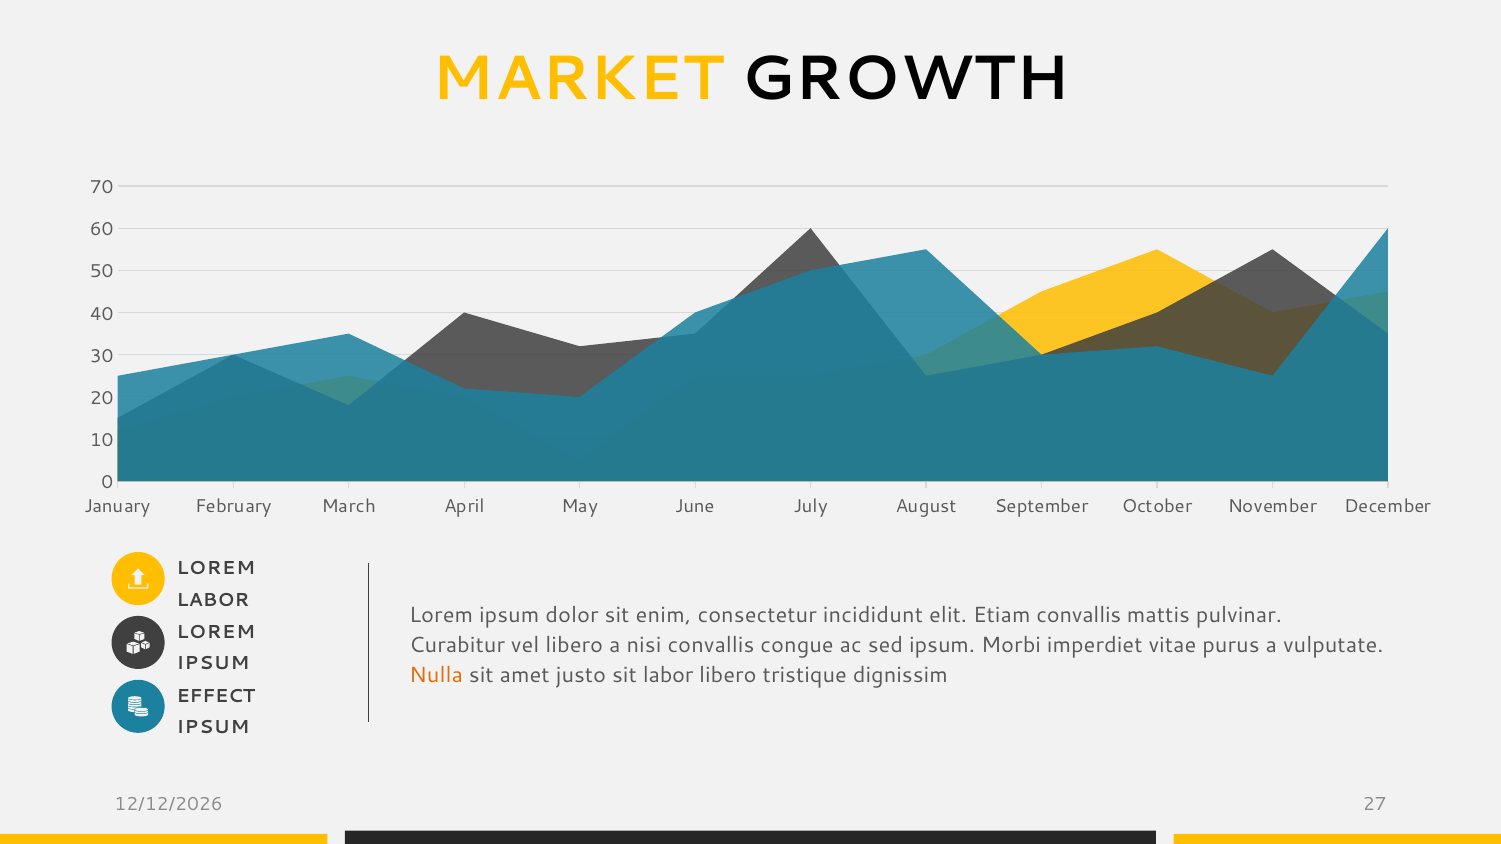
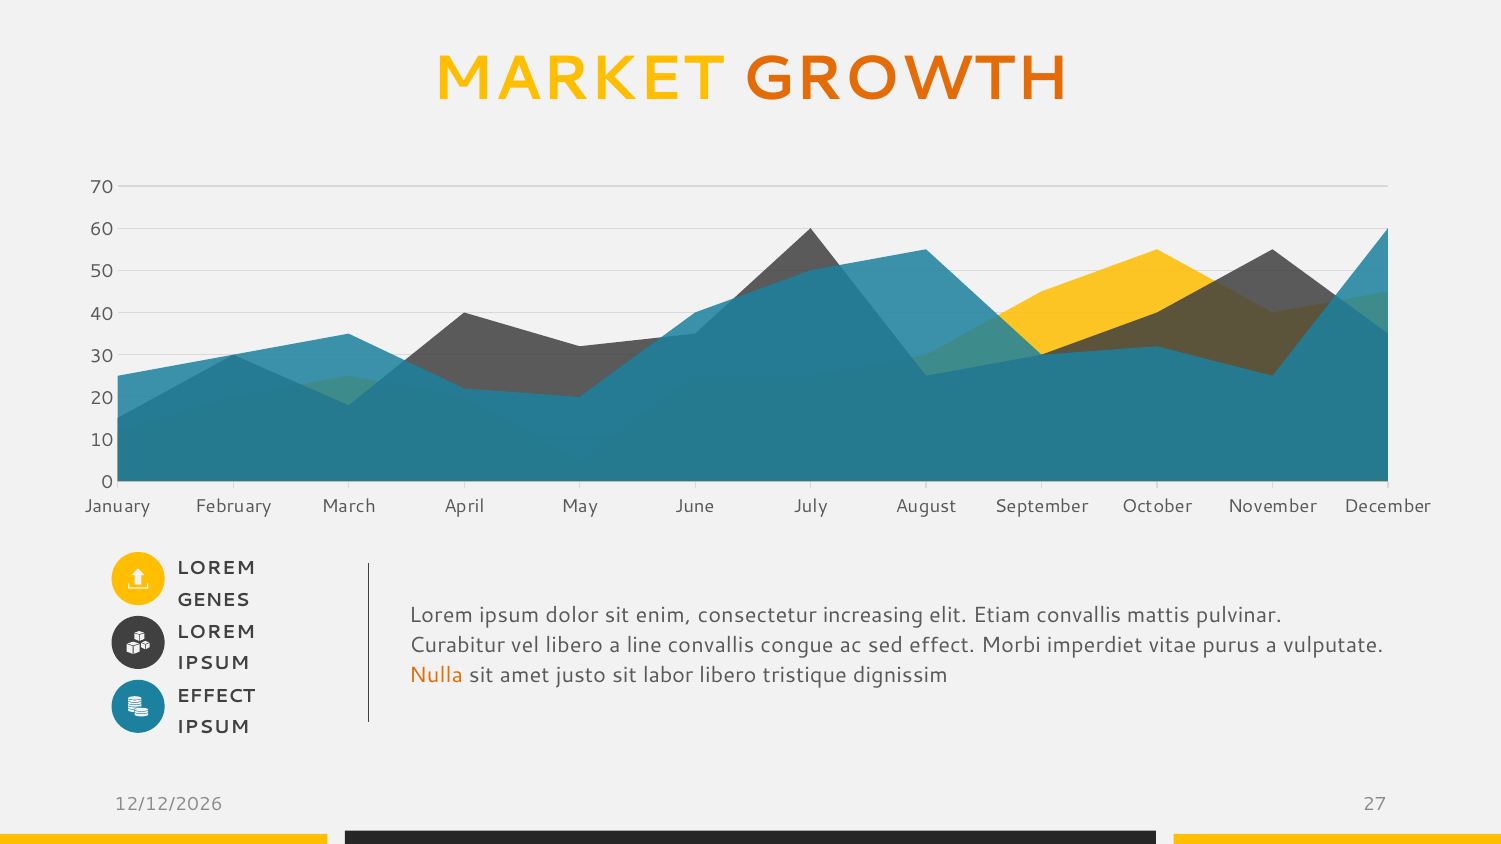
GROWTH colour: black -> orange
LABOR at (213, 600): LABOR -> GENES
incididunt: incididunt -> increasing
nisi: nisi -> line
sed ipsum: ipsum -> effect
